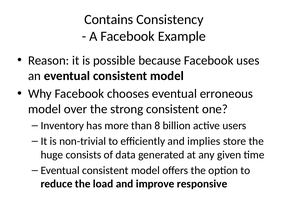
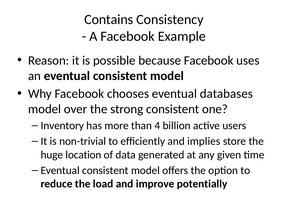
erroneous: erroneous -> databases
8: 8 -> 4
consists: consists -> location
responsive: responsive -> potentially
